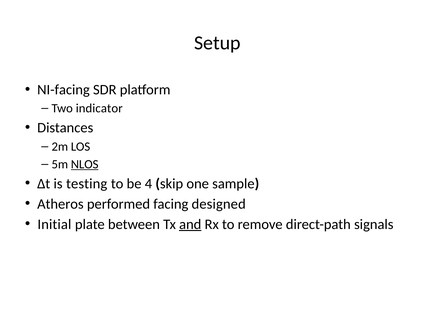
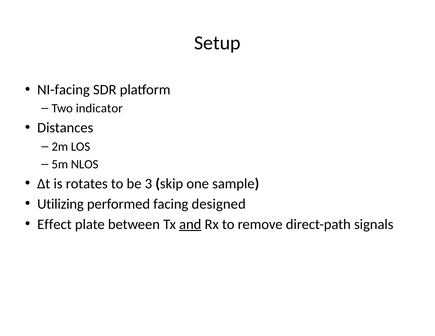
NLOS underline: present -> none
testing: testing -> rotates
4: 4 -> 3
Atheros: Atheros -> Utilizing
Initial: Initial -> Effect
